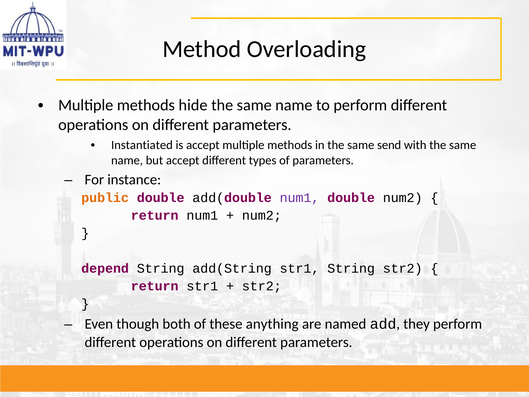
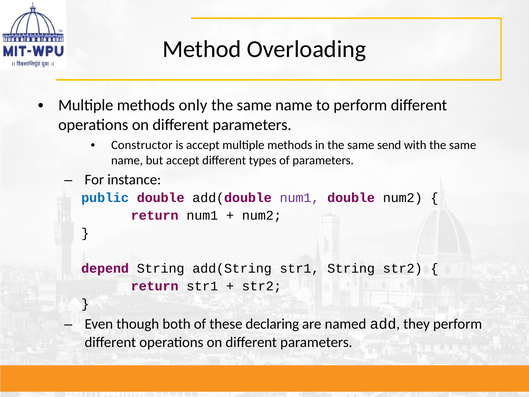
hide: hide -> only
Instantiated: Instantiated -> Constructor
public colour: orange -> blue
anything: anything -> declaring
